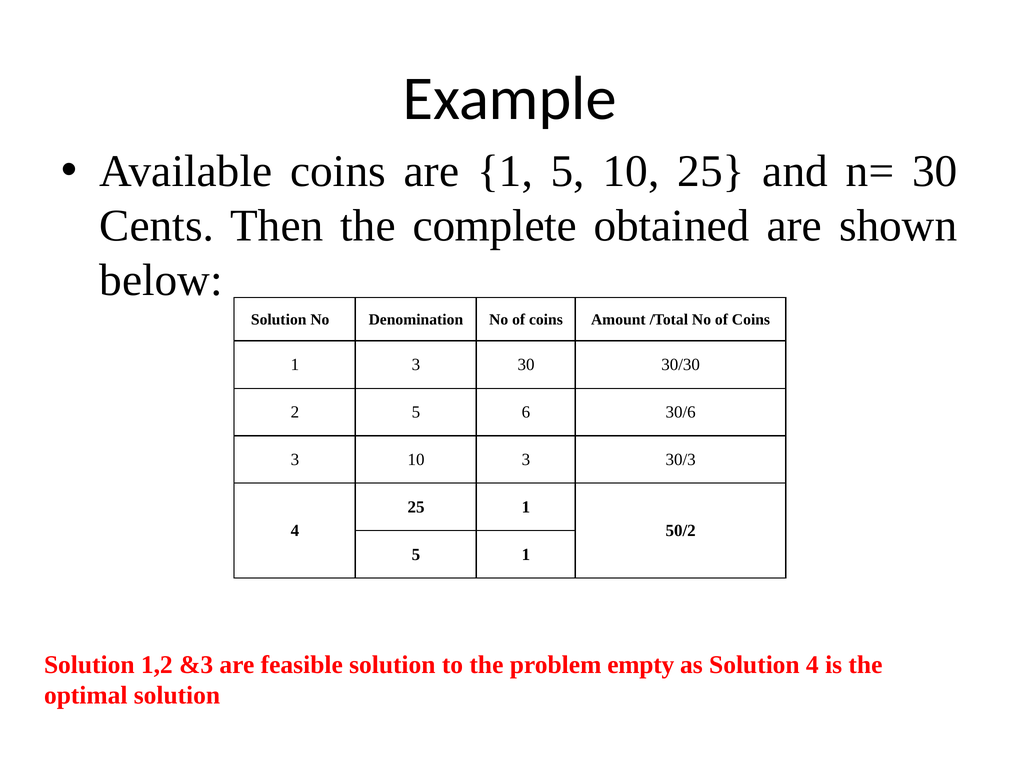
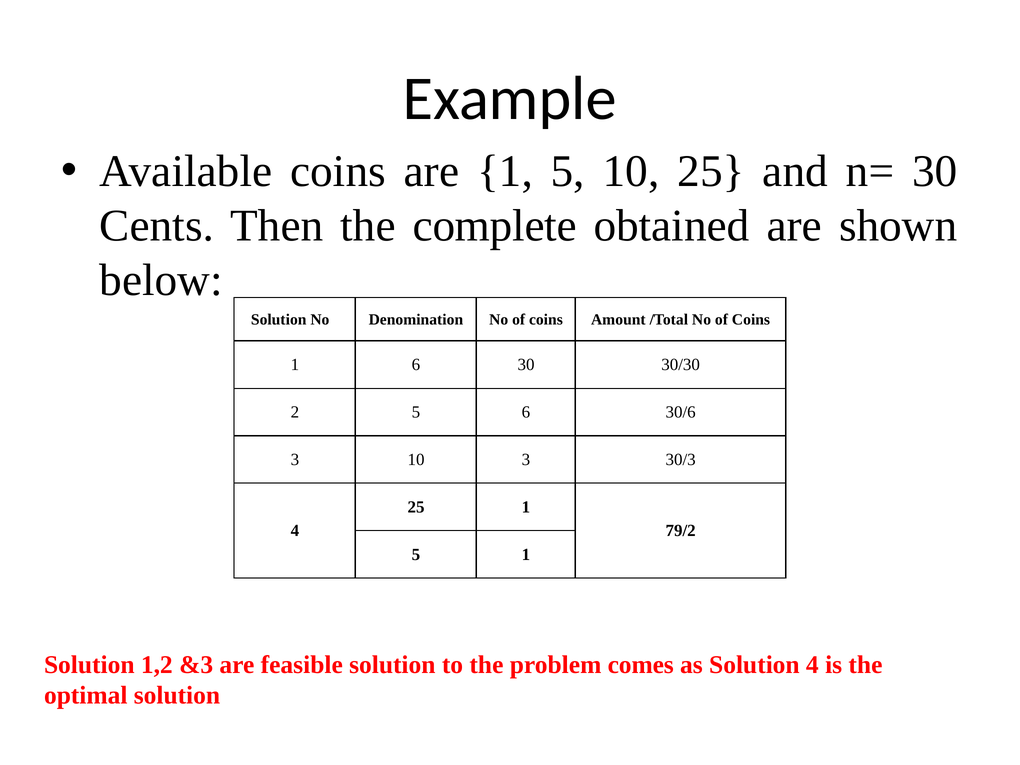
1 3: 3 -> 6
50/2: 50/2 -> 79/2
empty: empty -> comes
